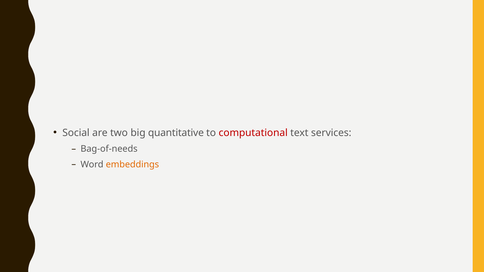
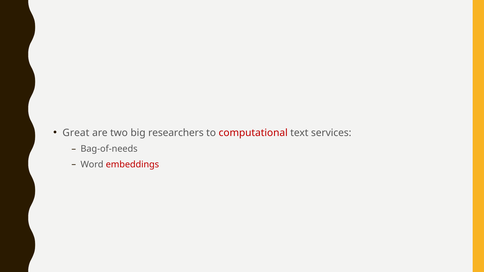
Social: Social -> Great
quantitative: quantitative -> researchers
embeddings colour: orange -> red
